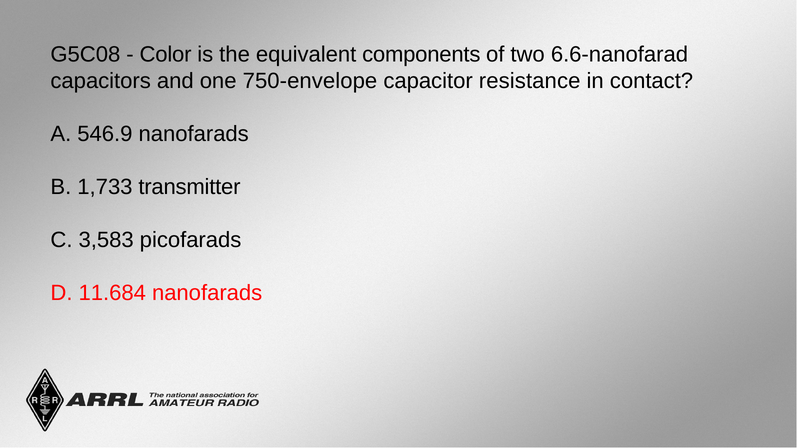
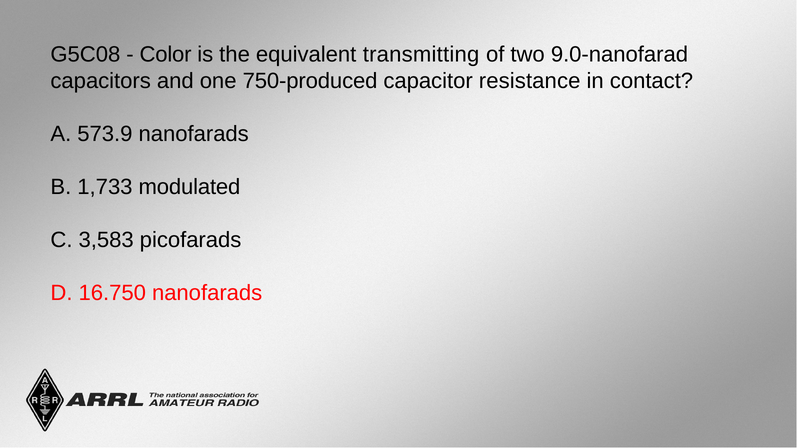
components: components -> transmitting
6.6-nanofarad: 6.6-nanofarad -> 9.0-nanofarad
750-envelope: 750-envelope -> 750-produced
546.9: 546.9 -> 573.9
transmitter: transmitter -> modulated
11.684: 11.684 -> 16.750
